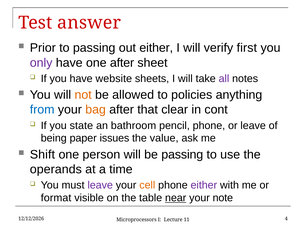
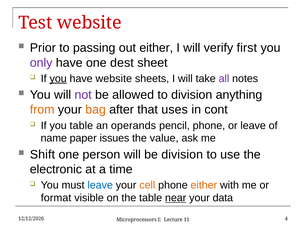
Test answer: answer -> website
one after: after -> dest
you at (58, 79) underline: none -> present
not colour: orange -> purple
to policies: policies -> division
from colour: blue -> orange
clear: clear -> uses
you state: state -> table
bathroom: bathroom -> operands
being: being -> name
be passing: passing -> division
operands: operands -> electronic
leave at (100, 186) colour: purple -> blue
either at (204, 186) colour: purple -> orange
note: note -> data
